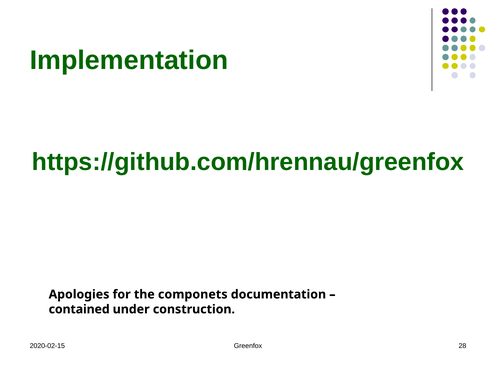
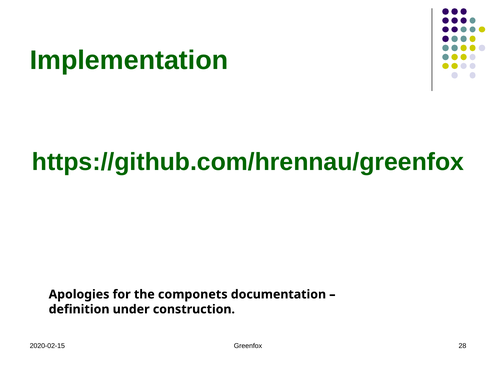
contained: contained -> definition
